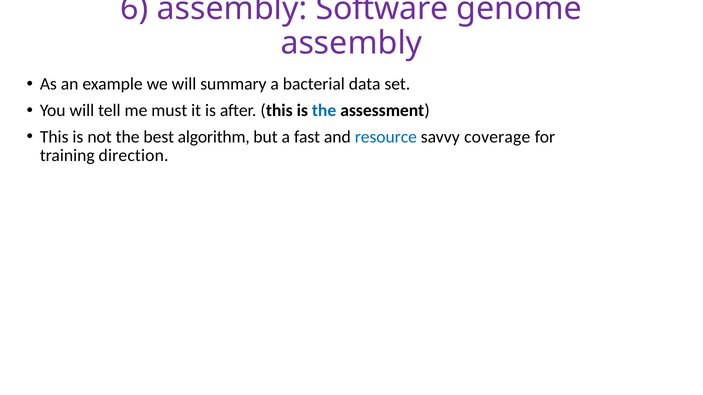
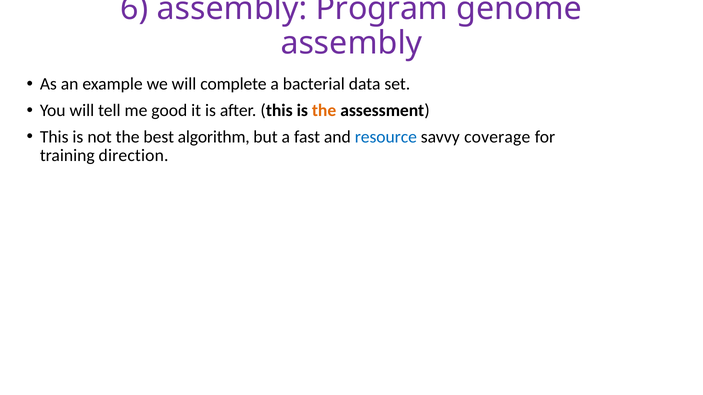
Software: Software -> Program
summary: summary -> complete
must: must -> good
the at (324, 111) colour: blue -> orange
